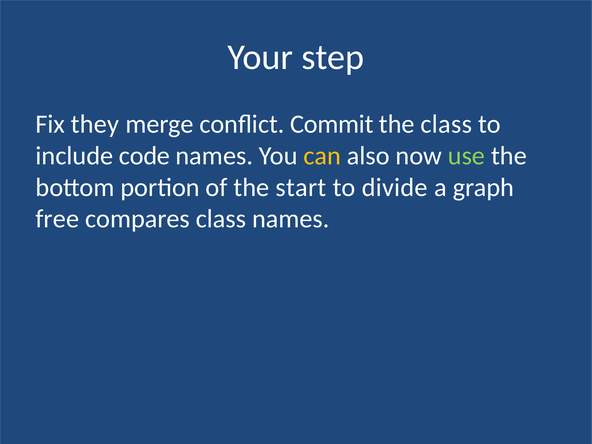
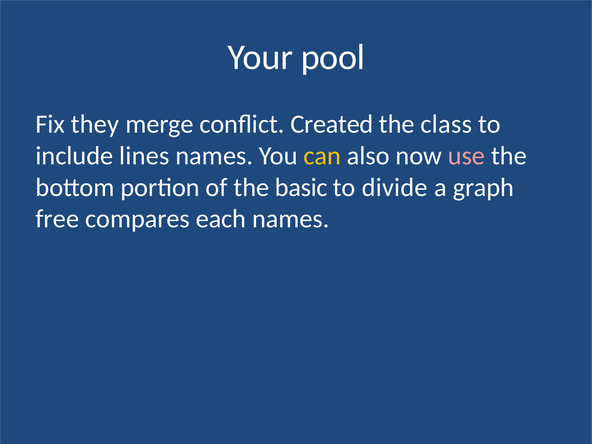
step: step -> pool
Commit: Commit -> Created
code: code -> lines
use colour: light green -> pink
start: start -> basic
compares class: class -> each
